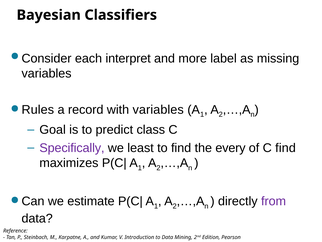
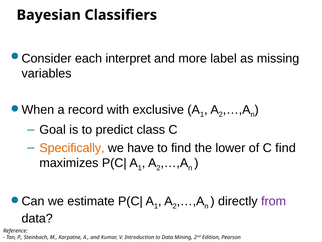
Rules: Rules -> When
with variables: variables -> exclusive
Specifically colour: purple -> orange
least: least -> have
every: every -> lower
